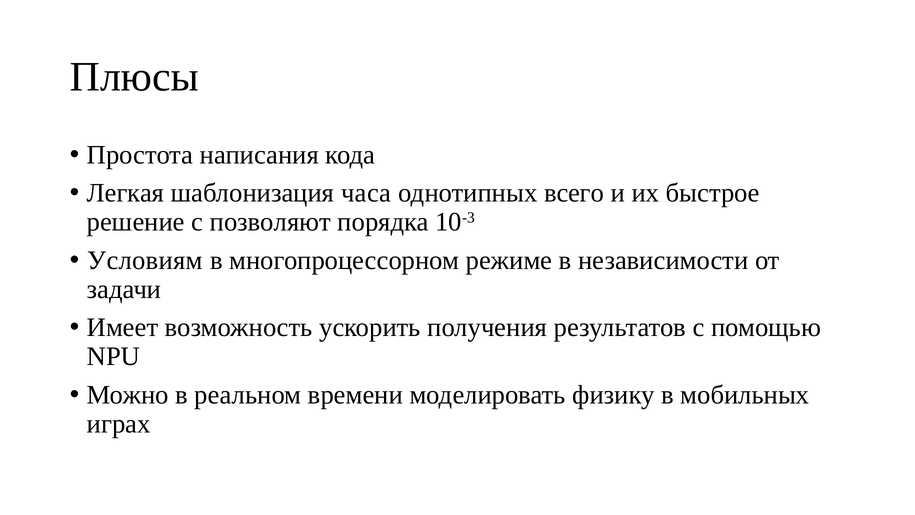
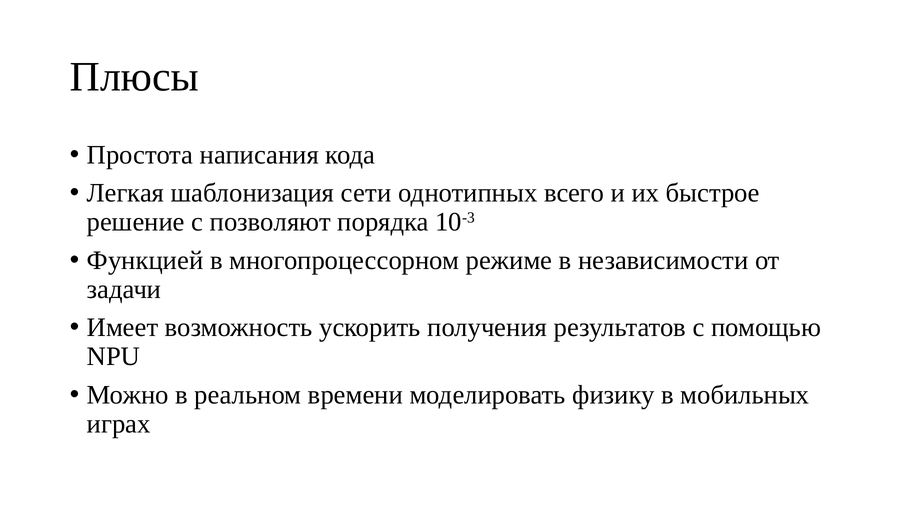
часа: часа -> сети
Условиям: Условиям -> Функцией
